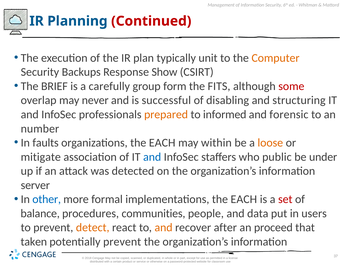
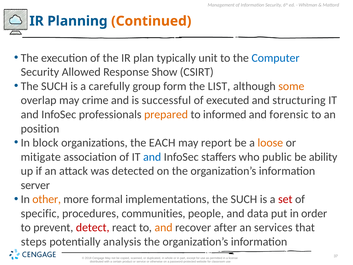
Continued colour: red -> orange
Computer colour: orange -> blue
Backups: Backups -> Allowed
BRIEF at (54, 86): BRIEF -> SUCH
FITS: FITS -> LIST
some colour: red -> orange
never: never -> crime
disabling: disabling -> executed
number: number -> position
faults: faults -> block
within: within -> report
under: under -> ability
other colour: blue -> orange
implementations the EACH: EACH -> SUCH
balance: balance -> specific
users: users -> order
detect colour: orange -> red
proceed: proceed -> services
taken: taken -> steps
potentially prevent: prevent -> analysis
